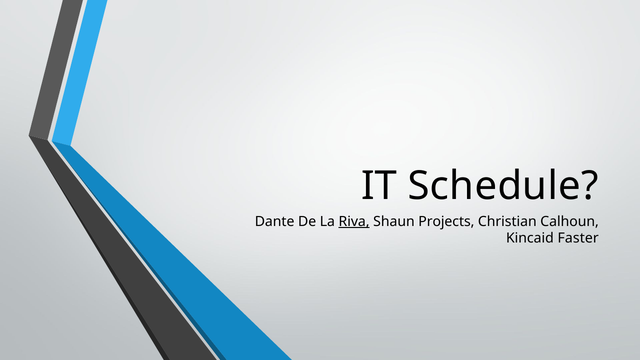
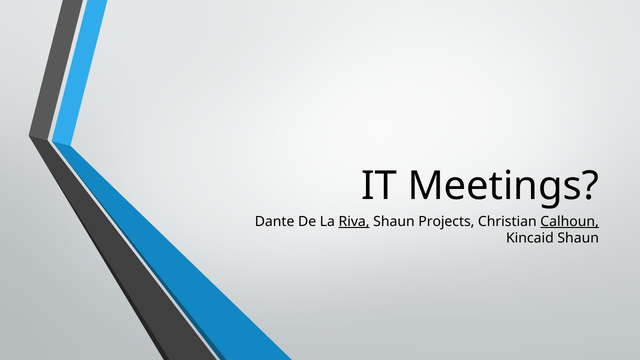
Schedule: Schedule -> Meetings
Calhoun underline: none -> present
Kincaid Faster: Faster -> Shaun
